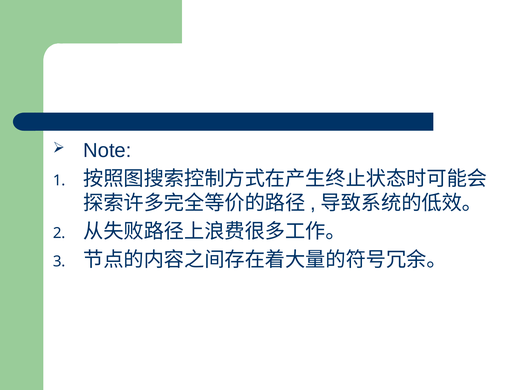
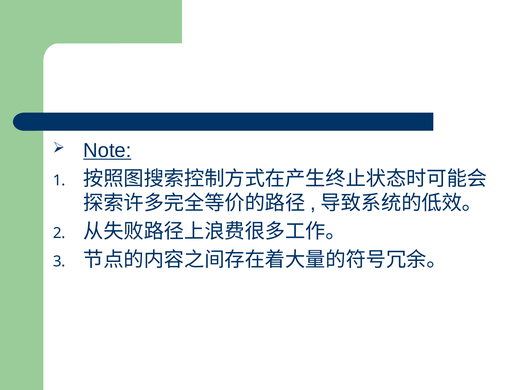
Note underline: none -> present
